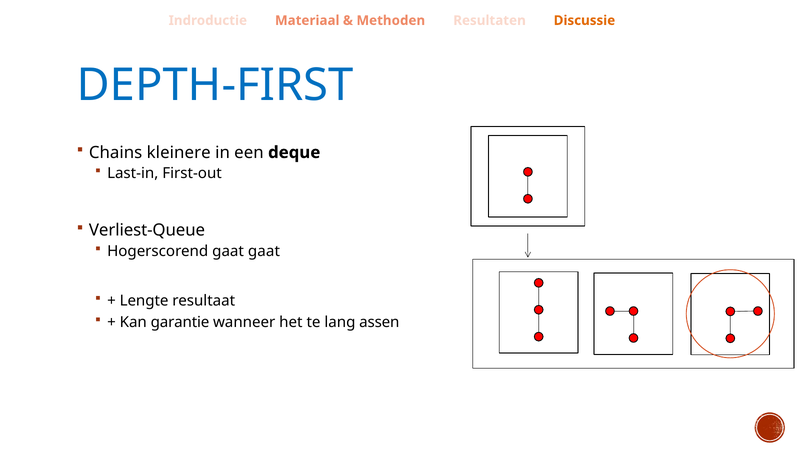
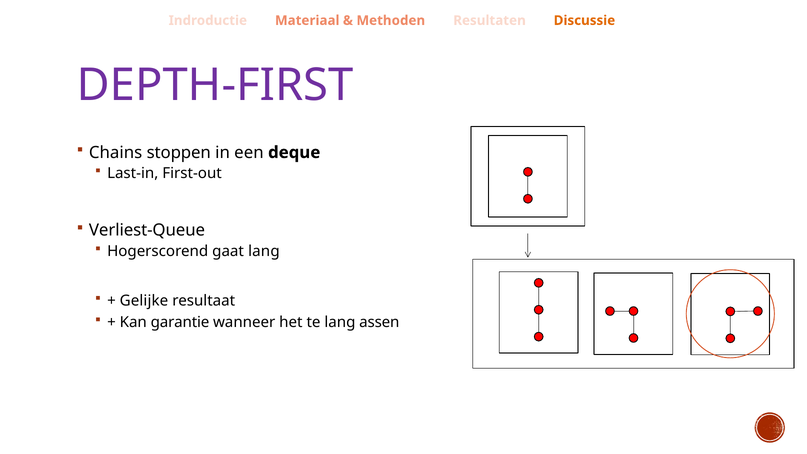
DEPTH-FIRST colour: blue -> purple
kleinere: kleinere -> stoppen
gaat gaat: gaat -> lang
Lengte: Lengte -> Gelijke
